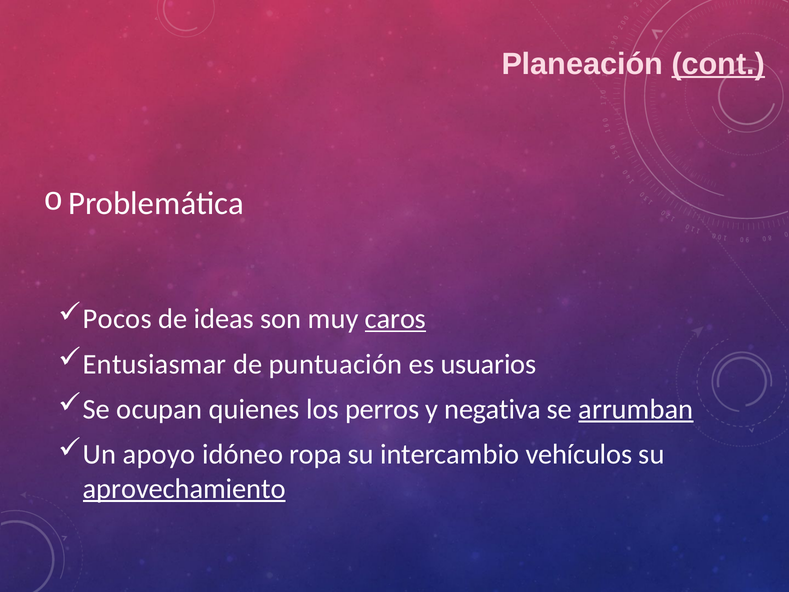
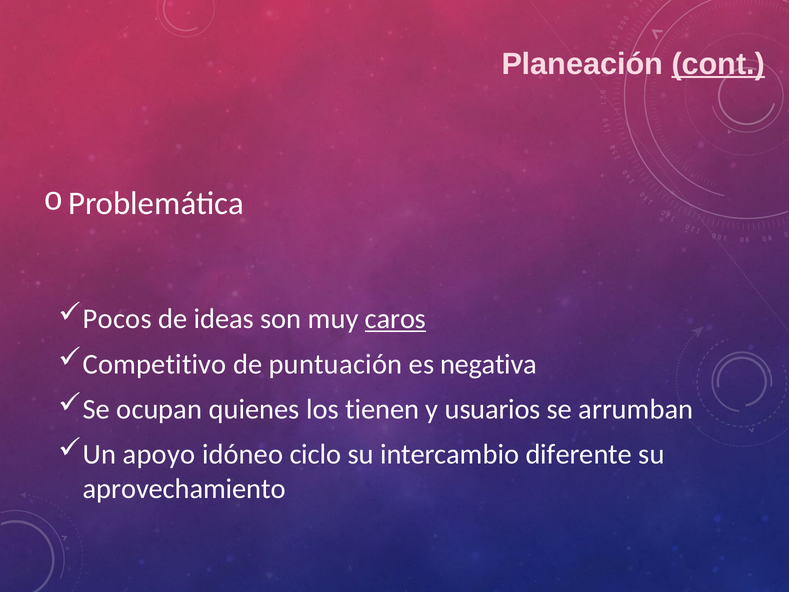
Entusiasmar: Entusiasmar -> Competitivo
usuarios: usuarios -> negativa
perros: perros -> tienen
negativa: negativa -> usuarios
arrumban underline: present -> none
ropa: ropa -> ciclo
vehículos: vehículos -> diferente
aprovechamiento underline: present -> none
